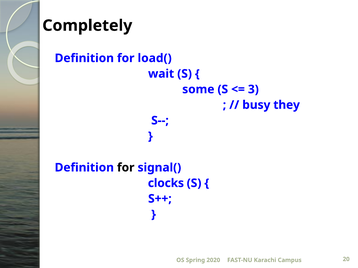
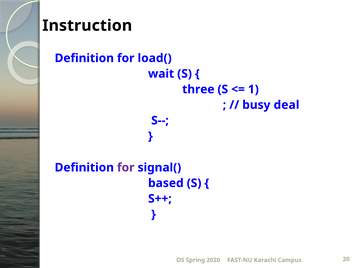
Completely: Completely -> Instruction
some: some -> three
3: 3 -> 1
they: they -> deal
for at (126, 168) colour: black -> purple
clocks: clocks -> based
